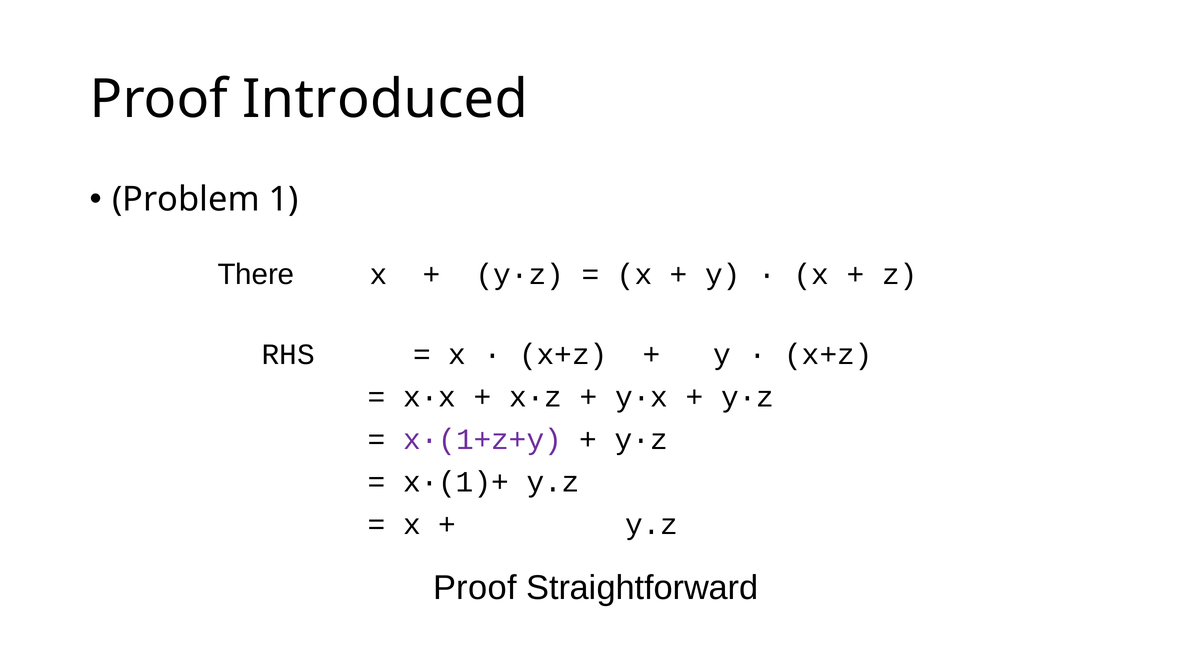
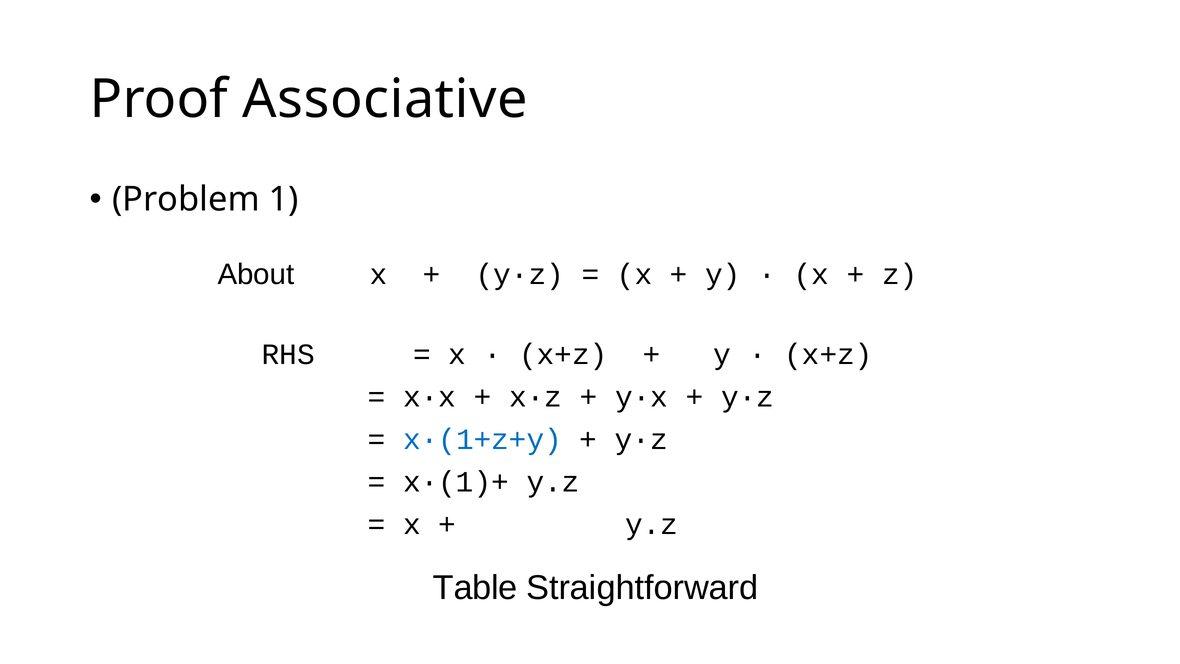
Introduced: Introduced -> Associative
There: There -> About
x·(1+z+y colour: purple -> blue
Proof at (475, 588): Proof -> Table
